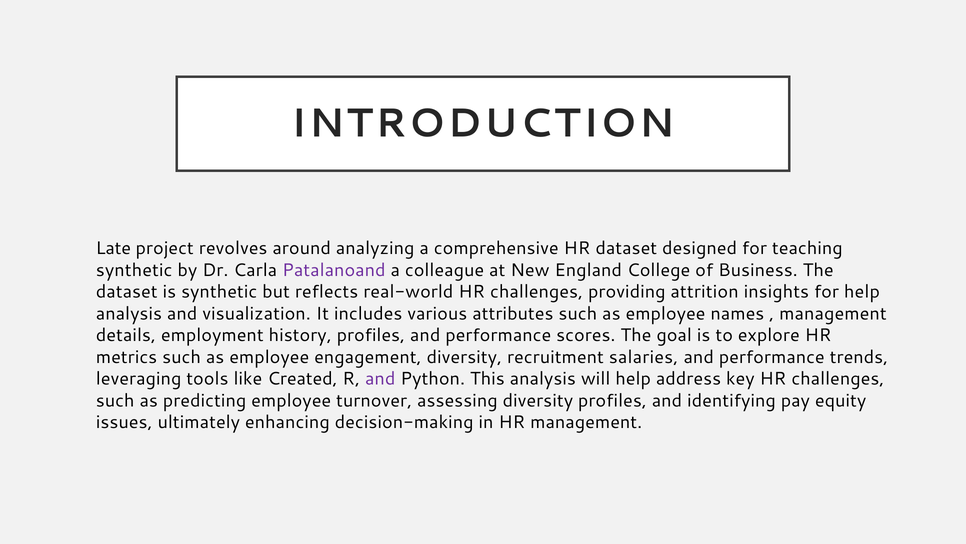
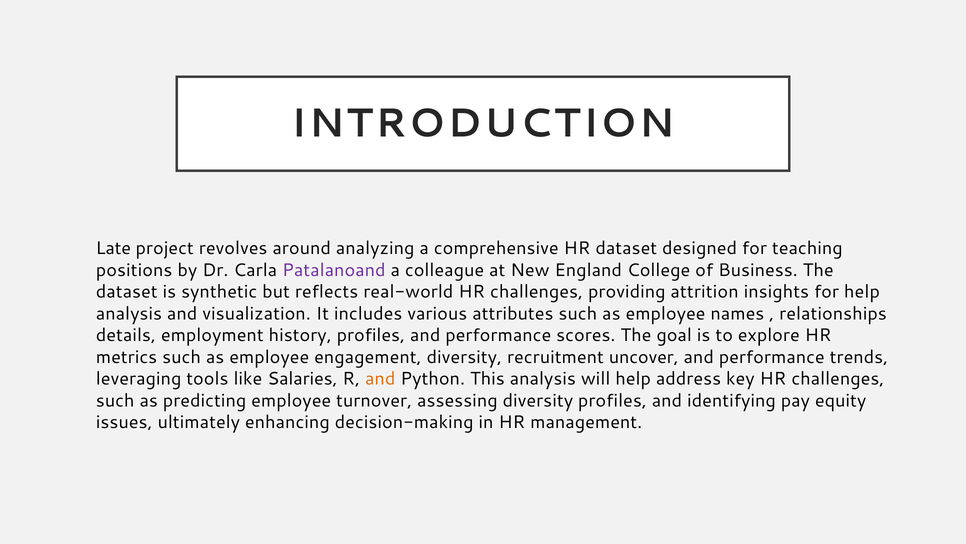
synthetic at (134, 270): synthetic -> positions
management at (833, 313): management -> relationships
salaries: salaries -> uncover
Created: Created -> Salaries
and at (380, 378) colour: purple -> orange
